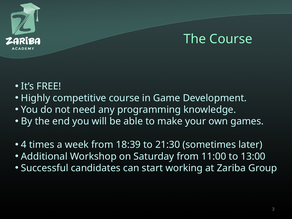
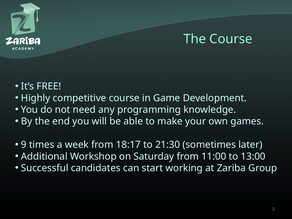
4: 4 -> 9
18:39: 18:39 -> 18:17
